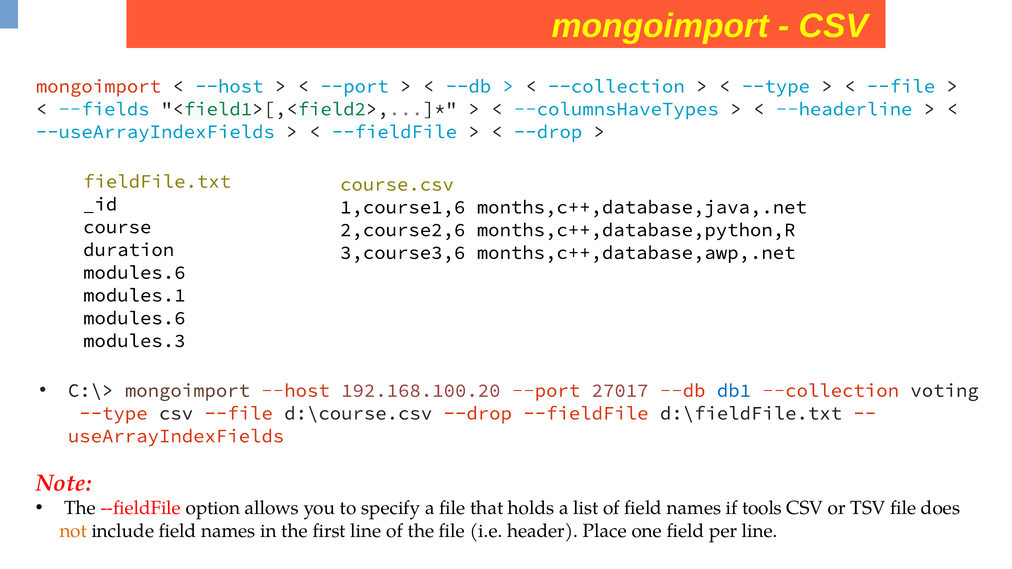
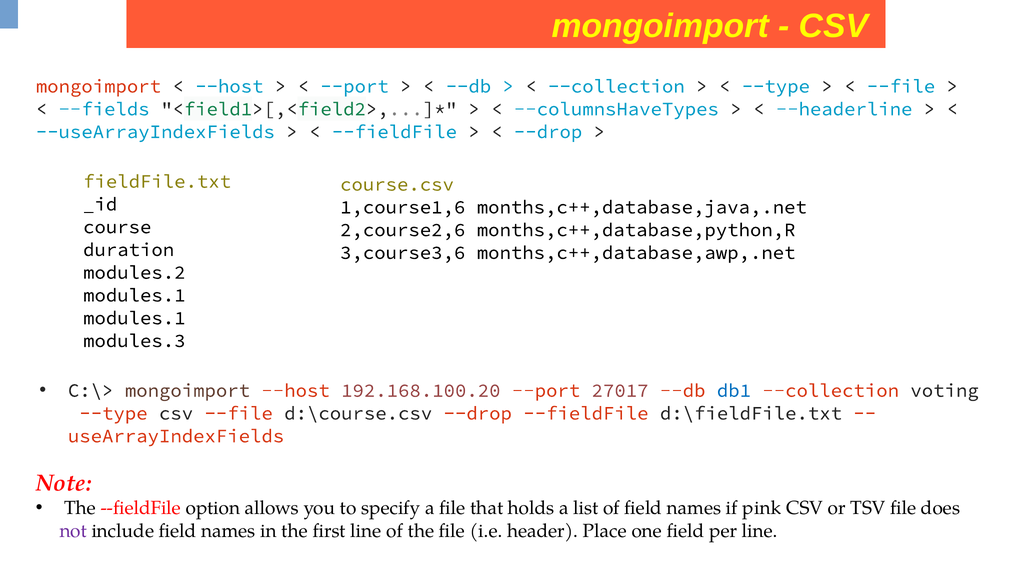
modules.6 at (134, 273): modules.6 -> modules.2
modules.6 at (134, 318): modules.6 -> modules.1
tools: tools -> pink
not colour: orange -> purple
